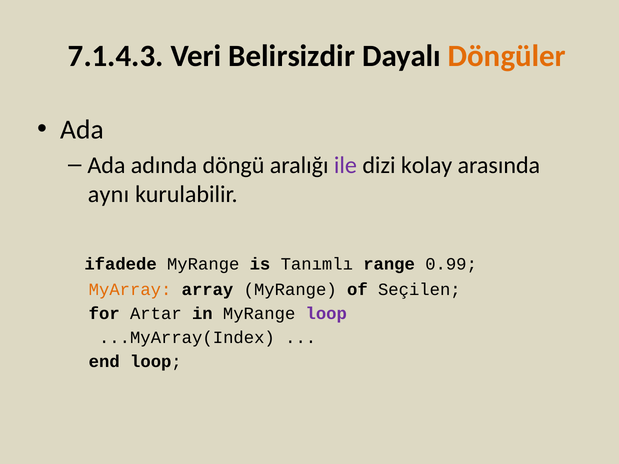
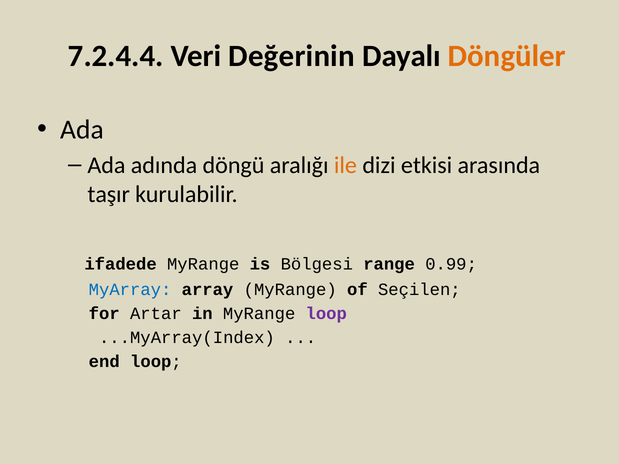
7.1.4.3: 7.1.4.3 -> 7.2.4.4
Belirsizdir: Belirsizdir -> Değerinin
ile colour: purple -> orange
kolay: kolay -> etkisi
aynı: aynı -> taşır
Tanımlı: Tanımlı -> Bölgesi
MyArray colour: orange -> blue
